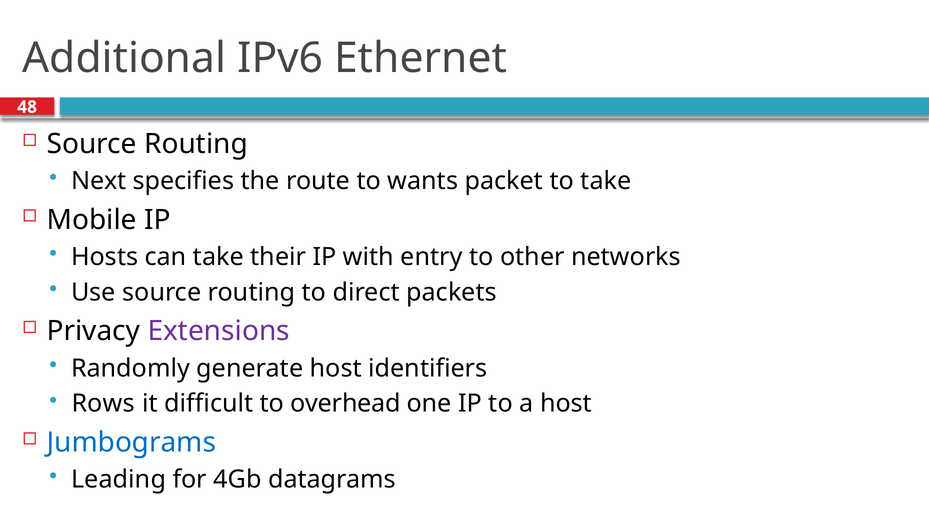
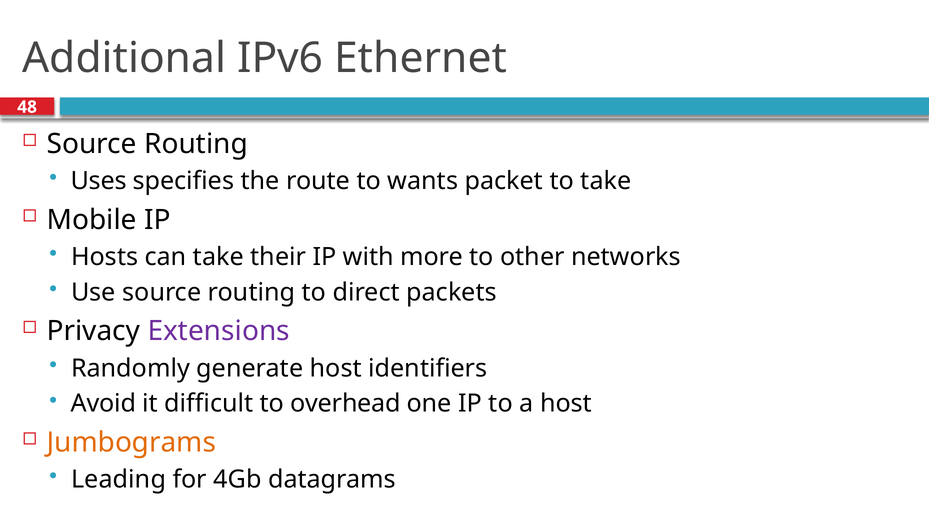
Next: Next -> Uses
entry: entry -> more
Rows: Rows -> Avoid
Jumbograms colour: blue -> orange
